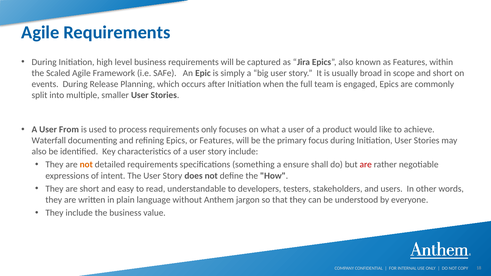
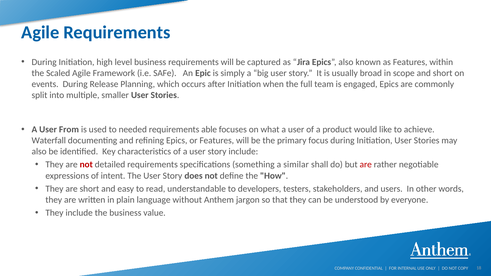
process: process -> needed
requirements only: only -> able
not at (86, 165) colour: orange -> red
ensure: ensure -> similar
